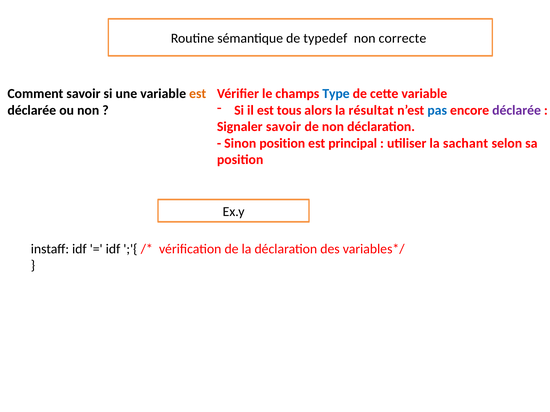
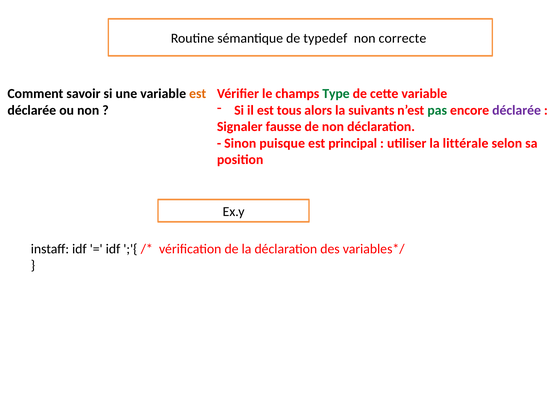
Type colour: blue -> green
résultat: résultat -> suivants
pas colour: blue -> green
Signaler savoir: savoir -> fausse
Sinon position: position -> puisque
sachant: sachant -> littérale
